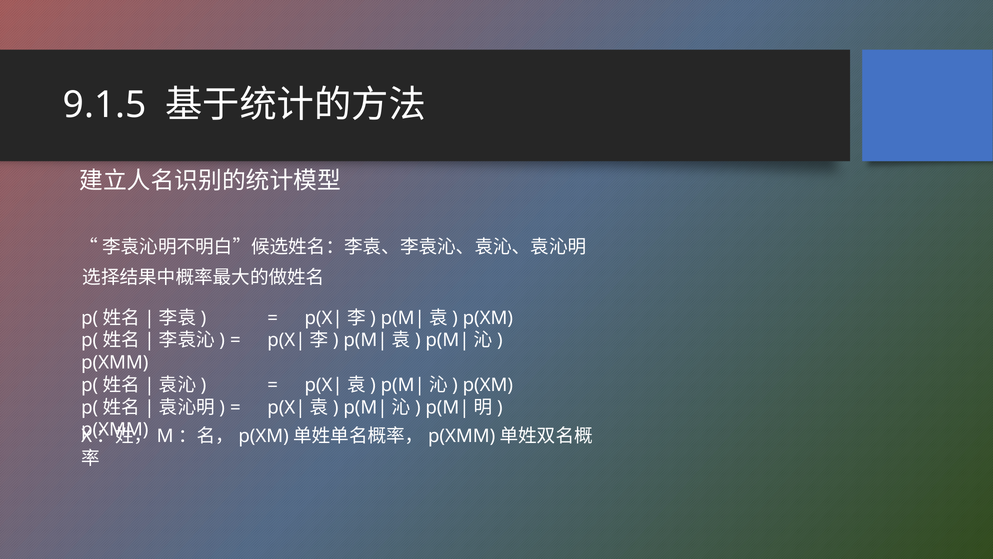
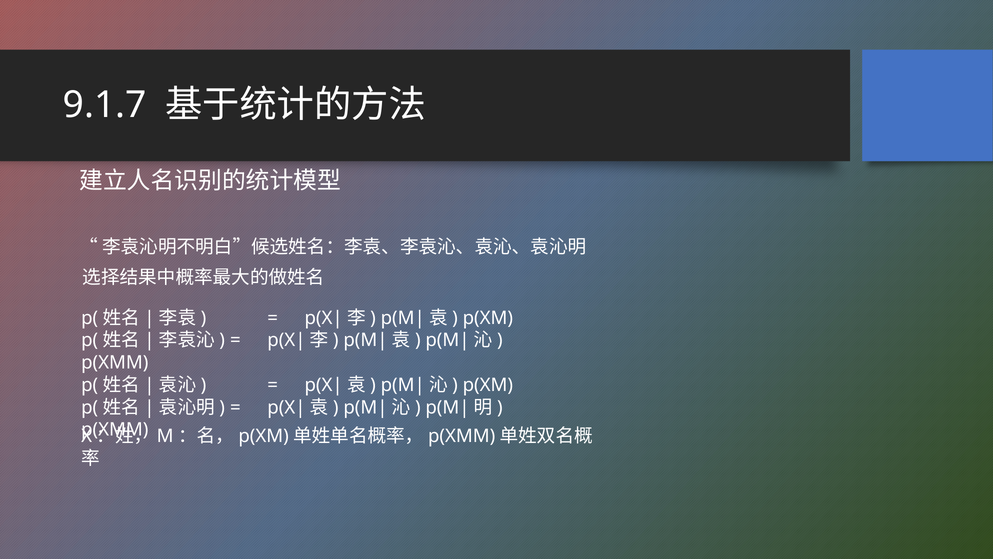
9.1.5: 9.1.5 -> 9.1.7
